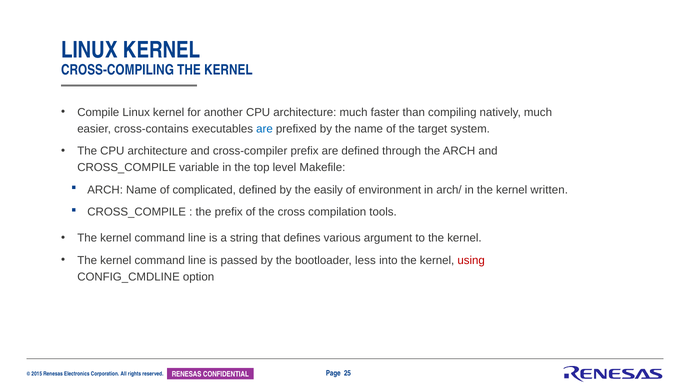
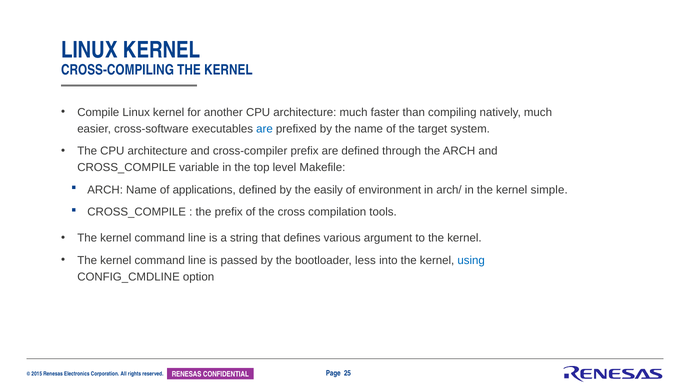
cross-contains: cross-contains -> cross-software
complicated: complicated -> applications
written: written -> simple
using colour: red -> blue
